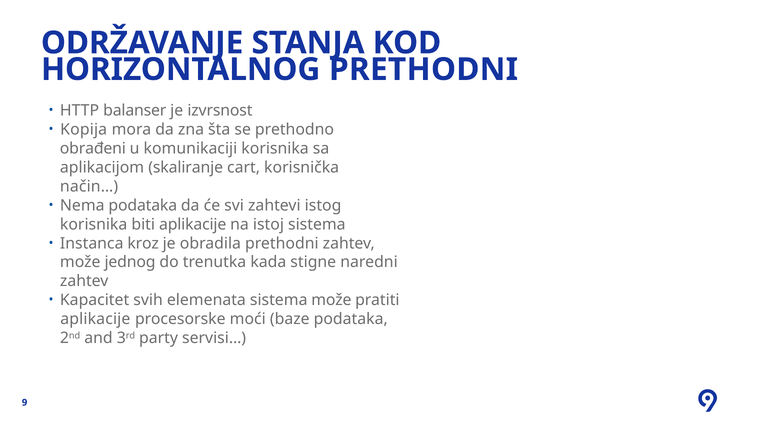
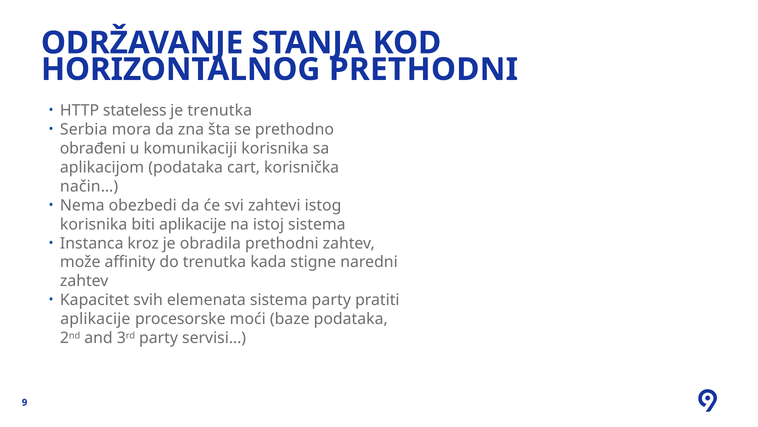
balanser: balanser -> stateless
je izvrsnost: izvrsnost -> trenutka
Kopija: Kopija -> Serbia
aplikacijom skaliranje: skaliranje -> podataka
Nema podataka: podataka -> obezbedi
jednog: jednog -> affinity
sistema može: može -> party
